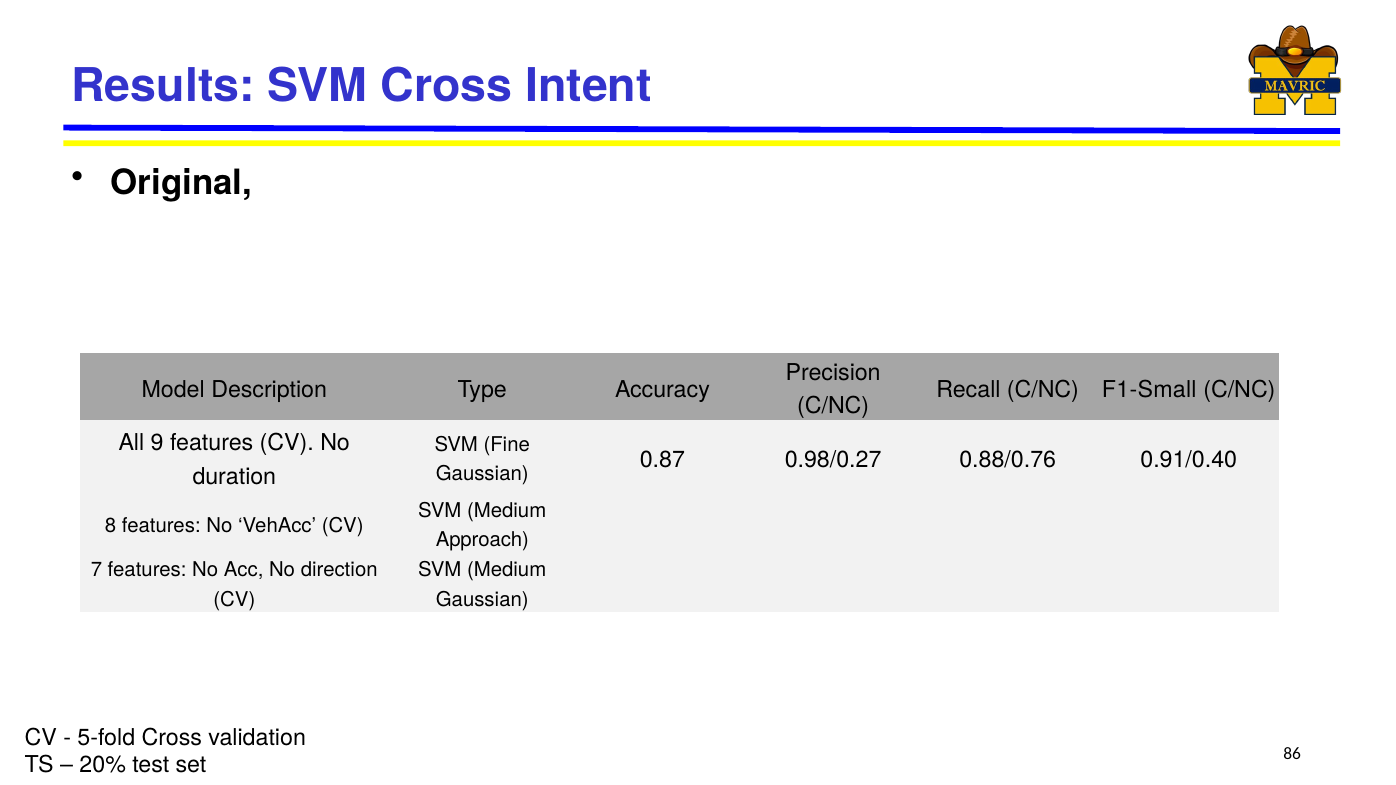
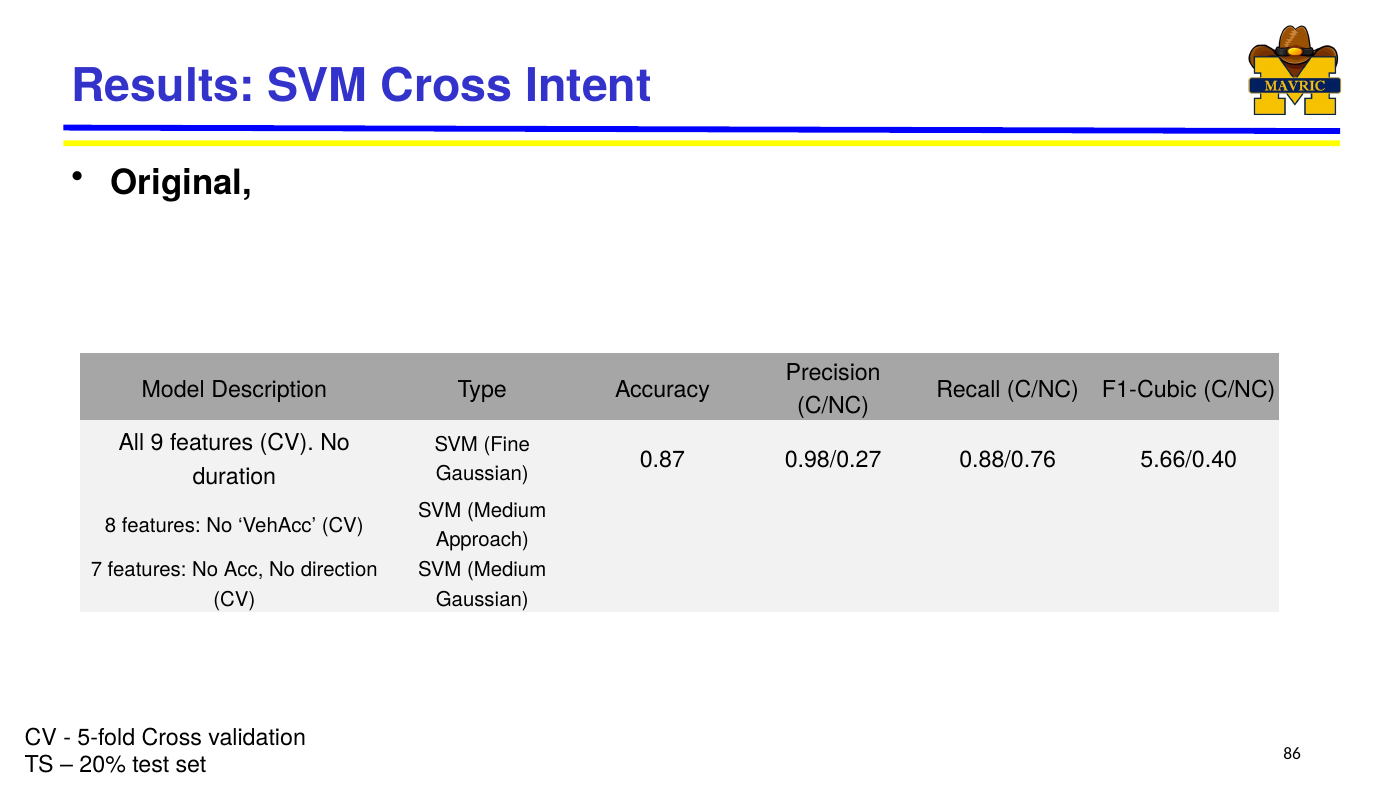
F1-Small: F1-Small -> F1-Cubic
0.91/0.40: 0.91/0.40 -> 5.66/0.40
